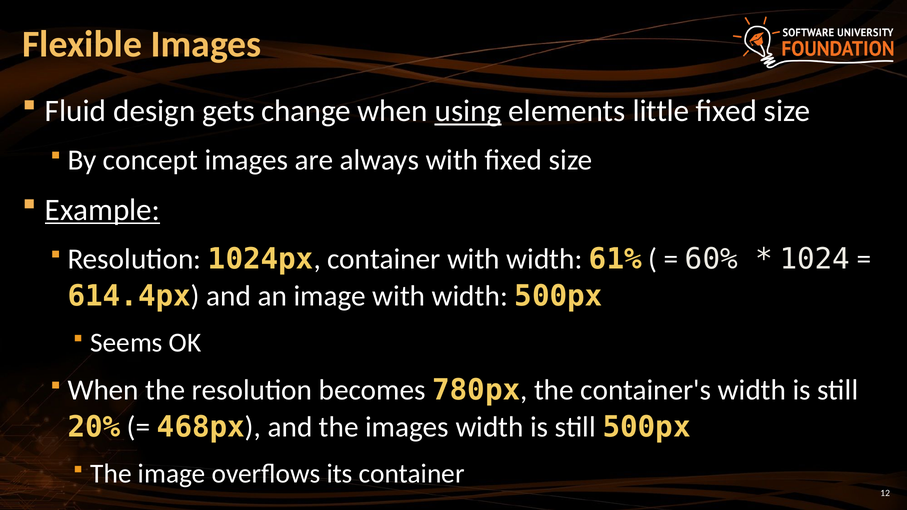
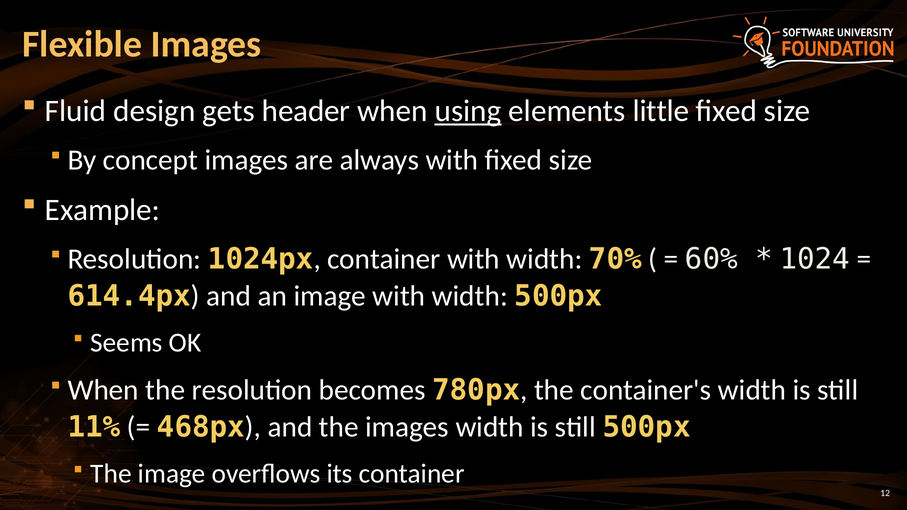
change: change -> header
Example underline: present -> none
61%: 61% -> 70%
20%: 20% -> 11%
